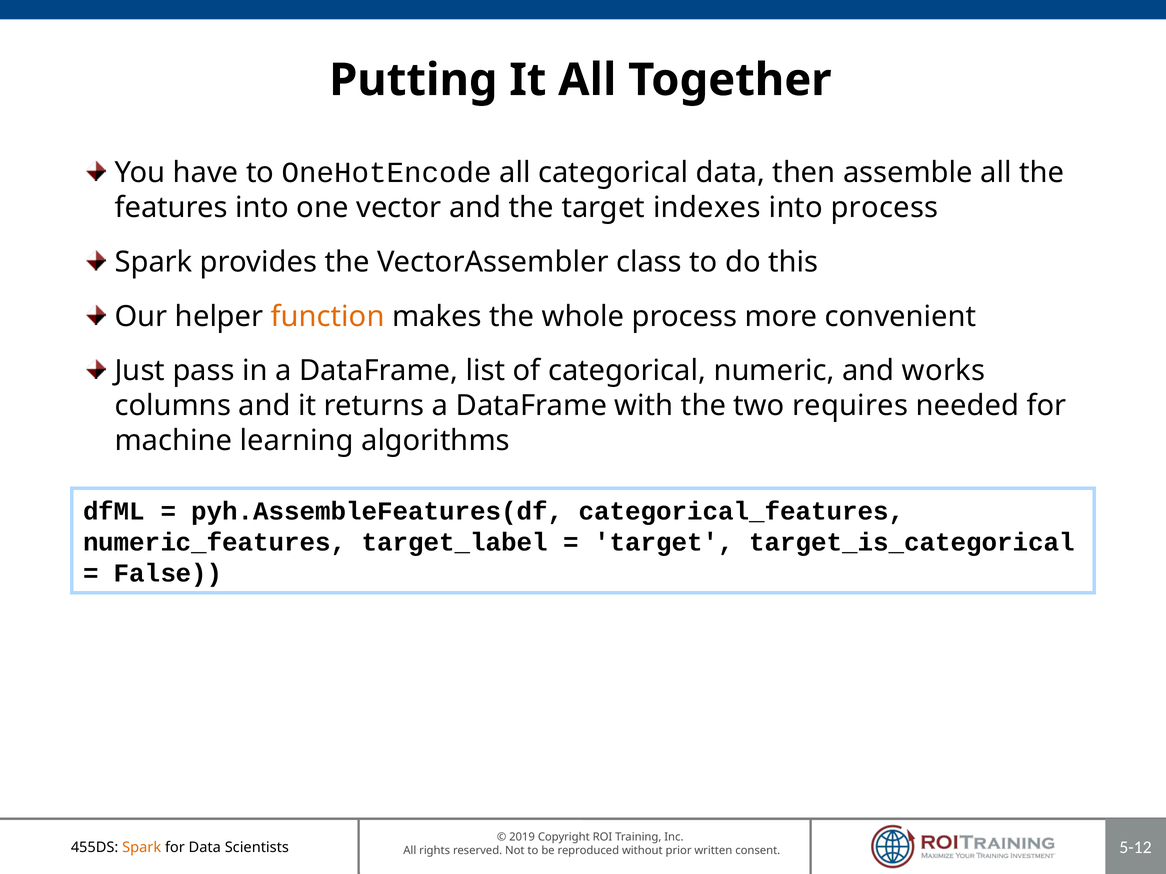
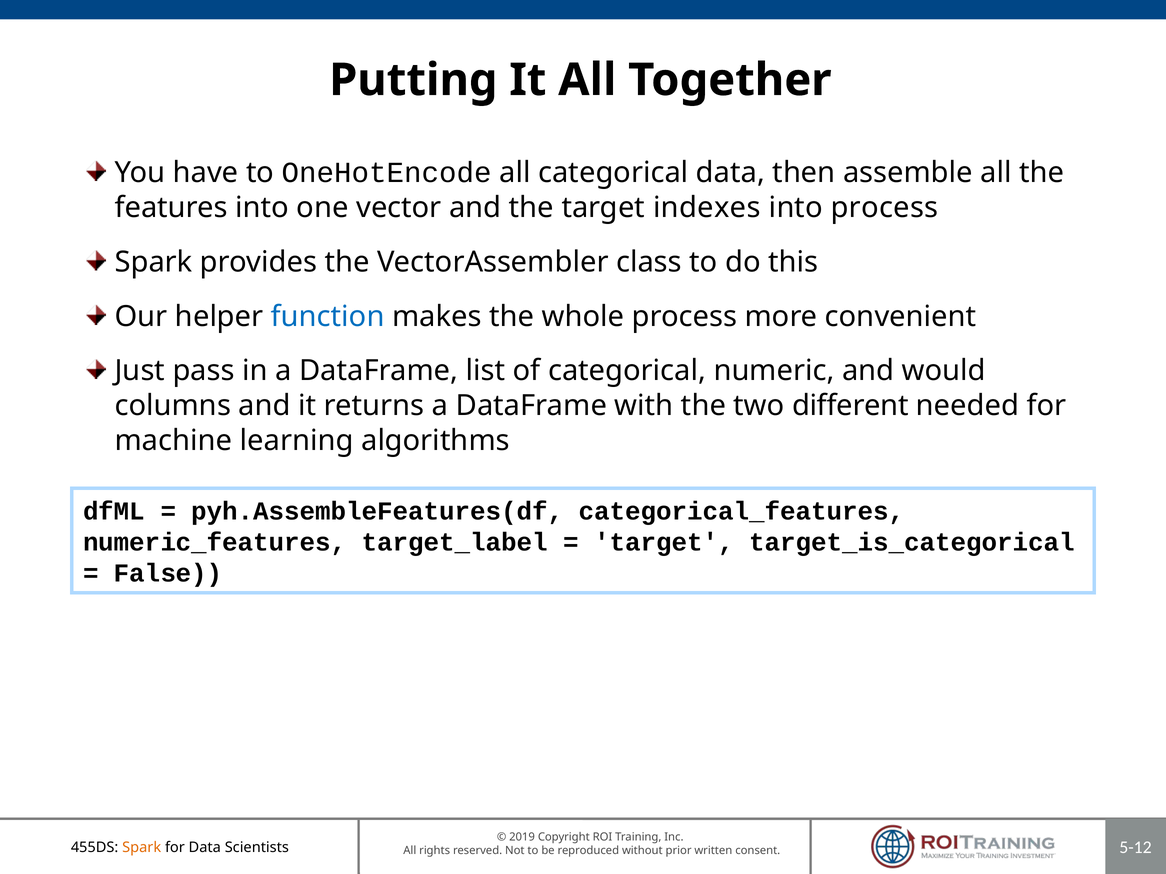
function colour: orange -> blue
works: works -> would
requires: requires -> different
